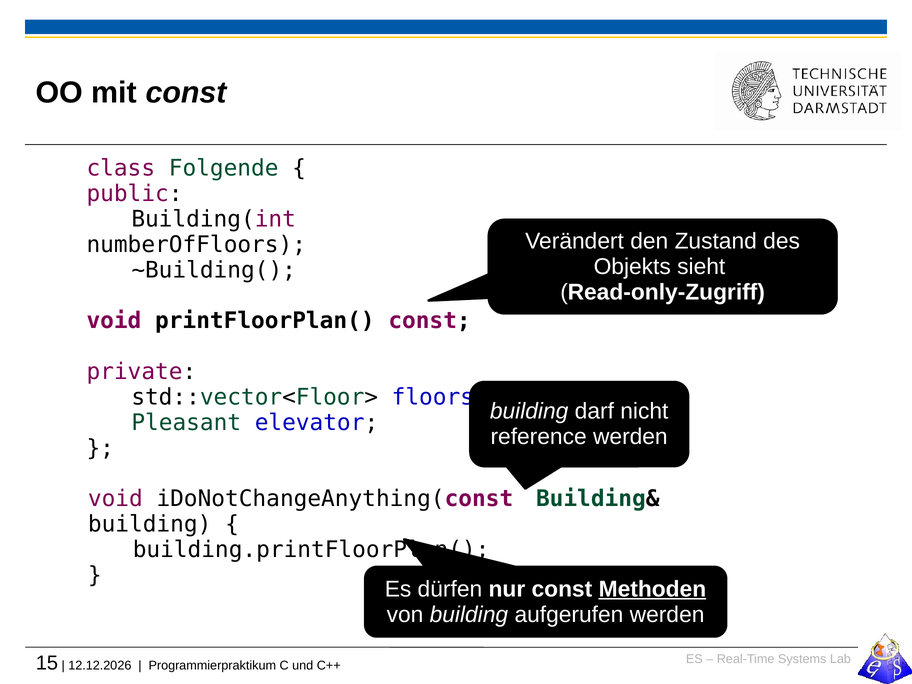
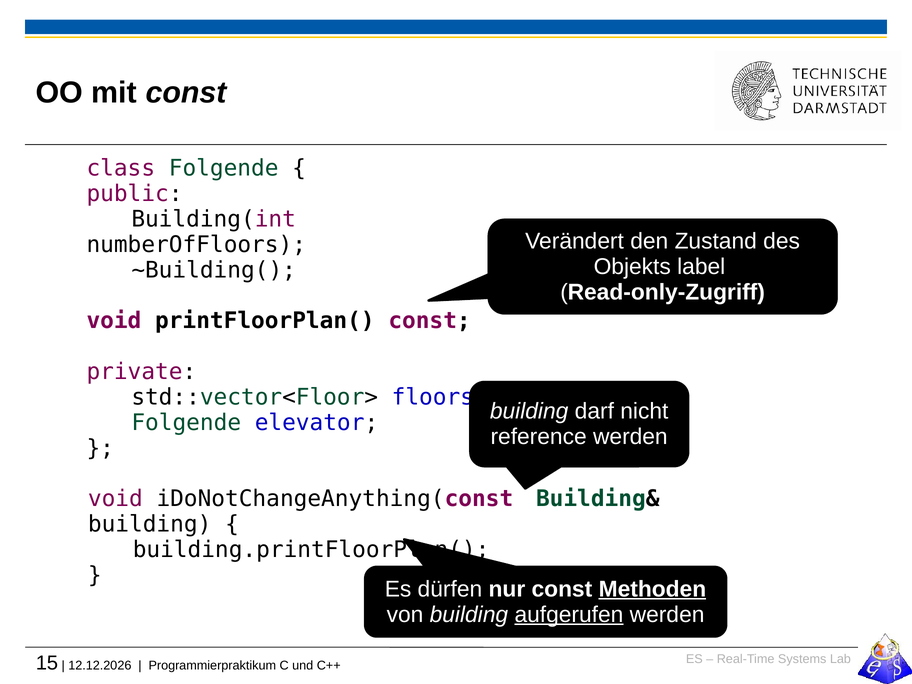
sieht: sieht -> label
Pleasant at (186, 423): Pleasant -> Folgende
aufgerufen underline: none -> present
